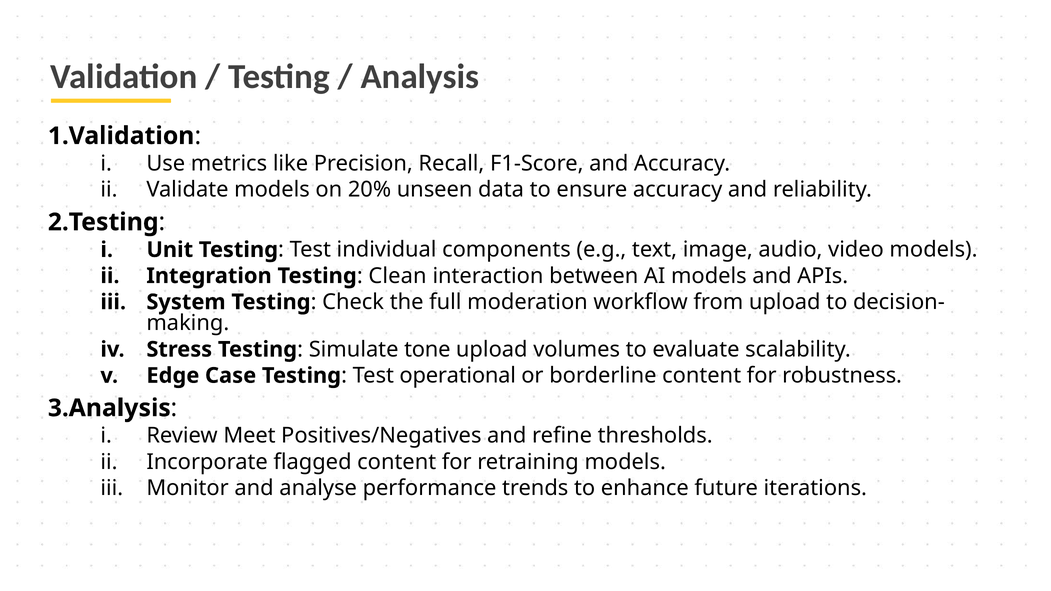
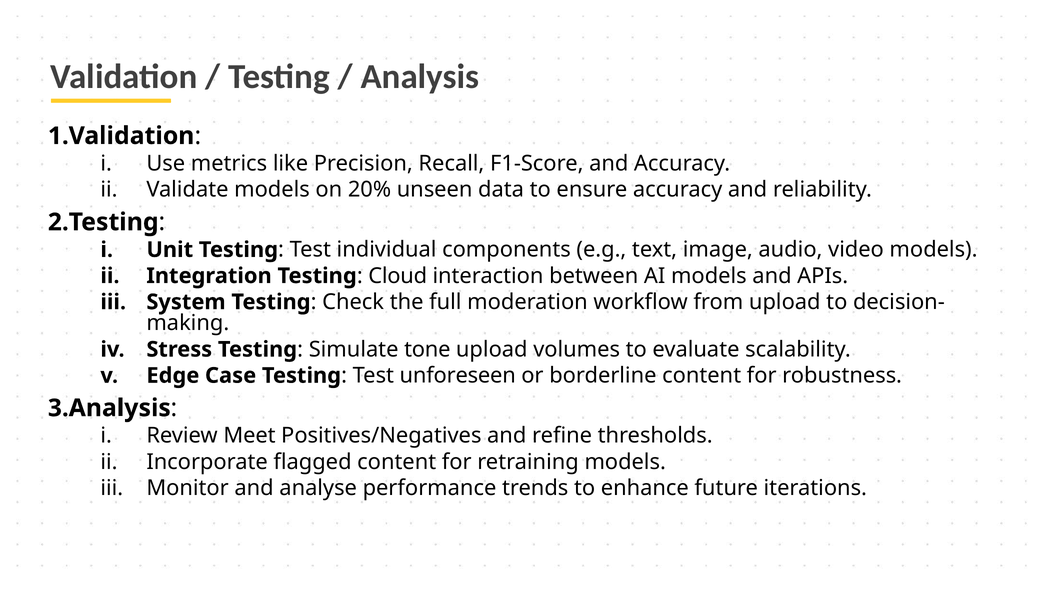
Clean: Clean -> Cloud
operational: operational -> unforeseen
